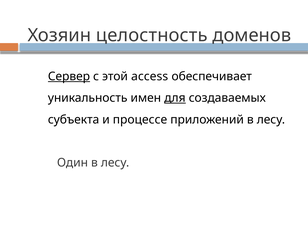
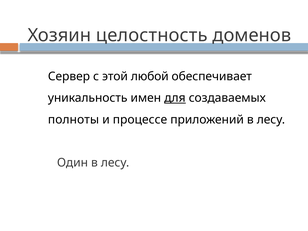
Сервер underline: present -> none
access: access -> любой
субъекта: субъекта -> полноты
